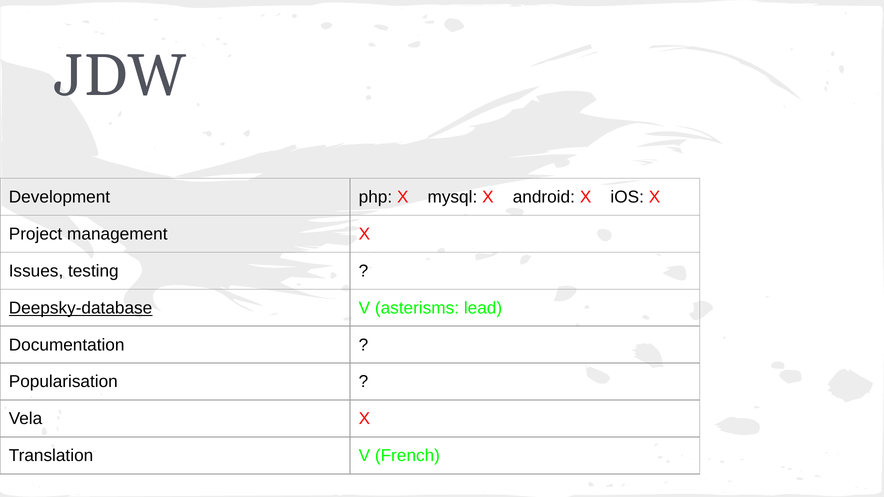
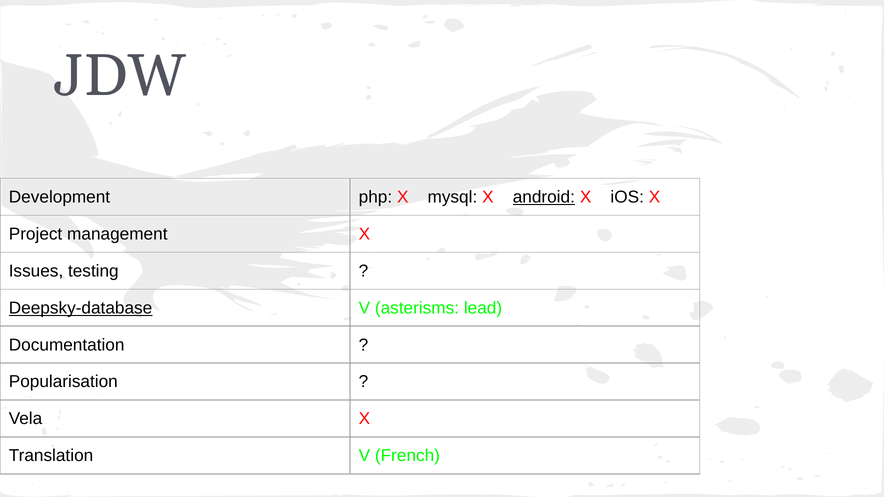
android underline: none -> present
